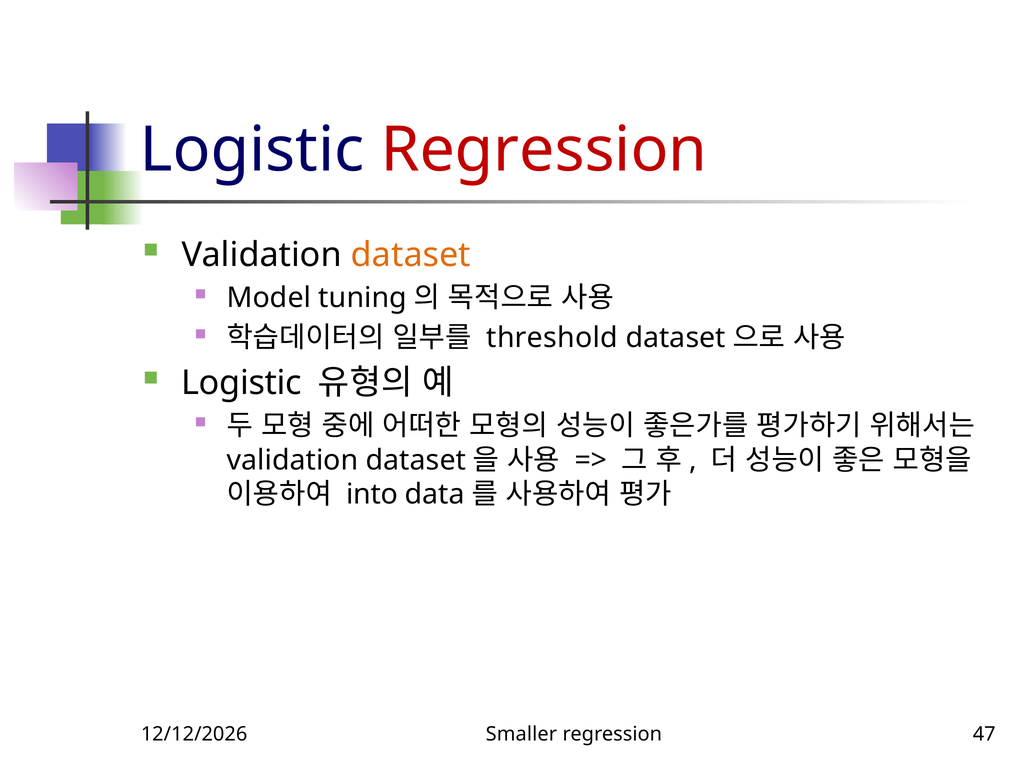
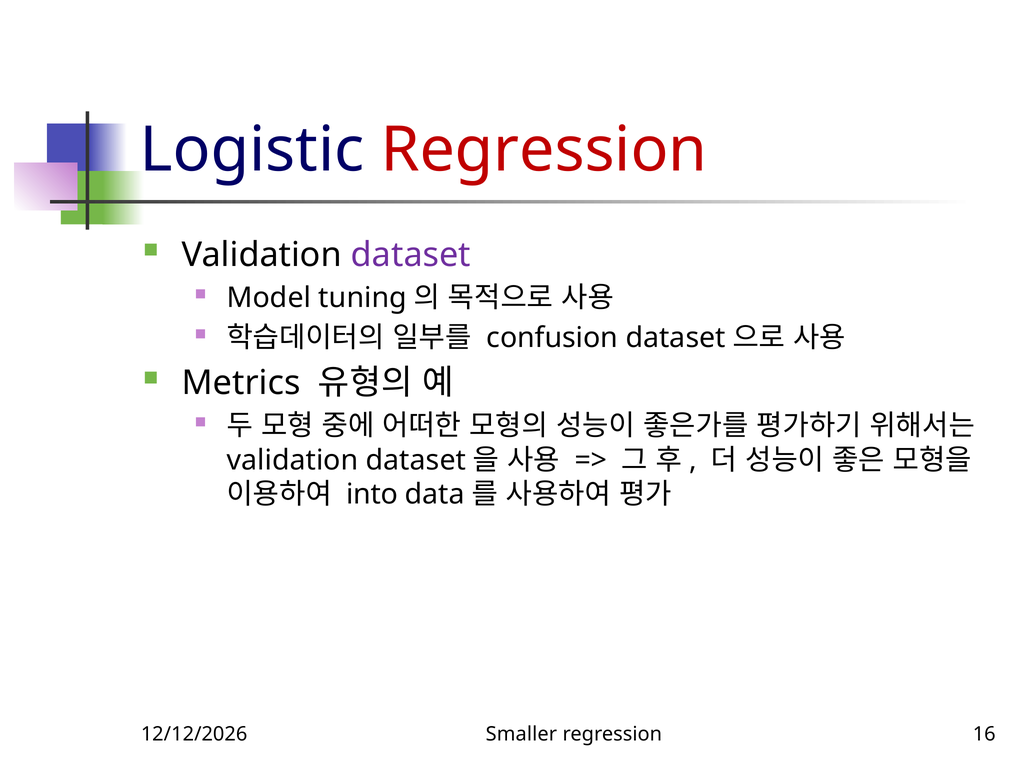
dataset at (411, 255) colour: orange -> purple
threshold: threshold -> confusion
Logistic at (241, 383): Logistic -> Metrics
47: 47 -> 16
